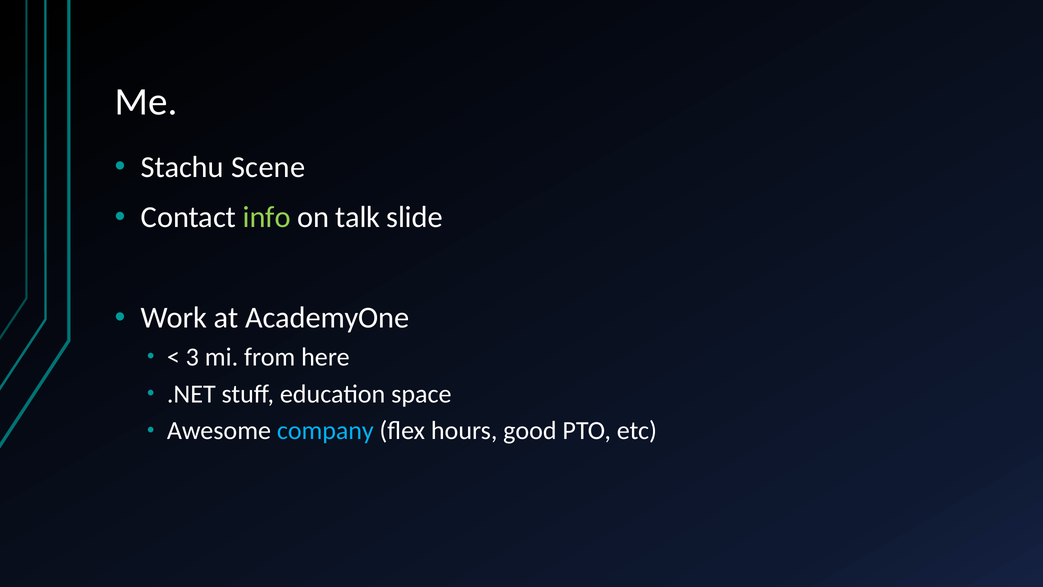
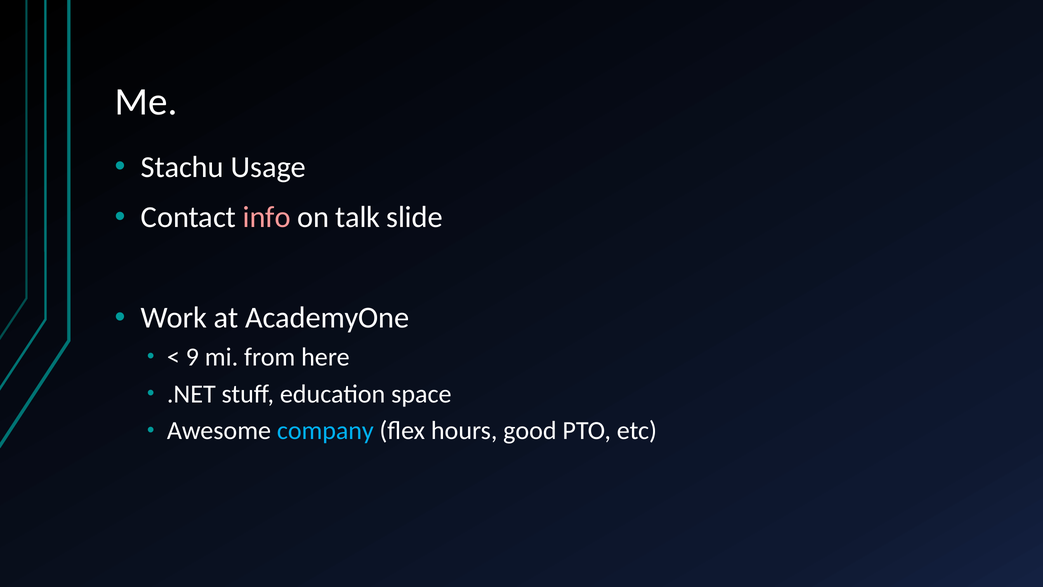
Scene: Scene -> Usage
info colour: light green -> pink
3: 3 -> 9
